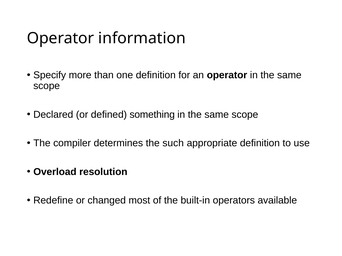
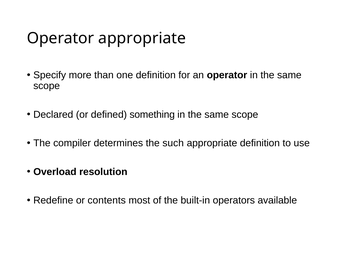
Operator information: information -> appropriate
changed: changed -> contents
